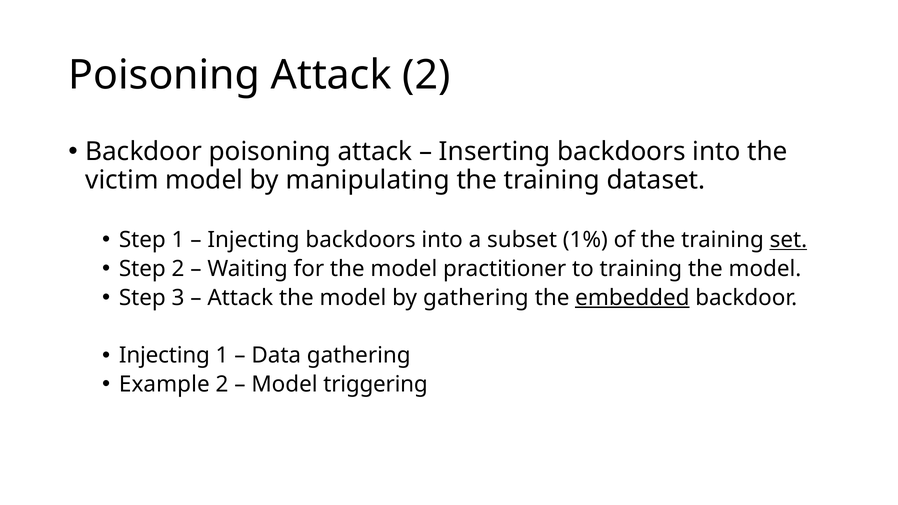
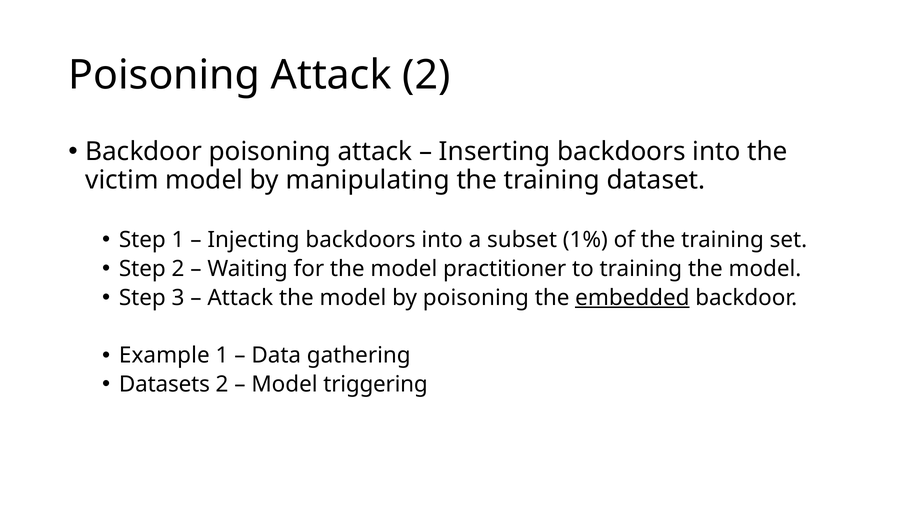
set underline: present -> none
by gathering: gathering -> poisoning
Injecting at (164, 356): Injecting -> Example
Example: Example -> Datasets
